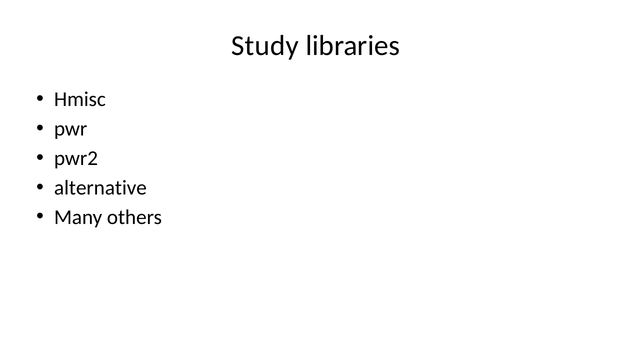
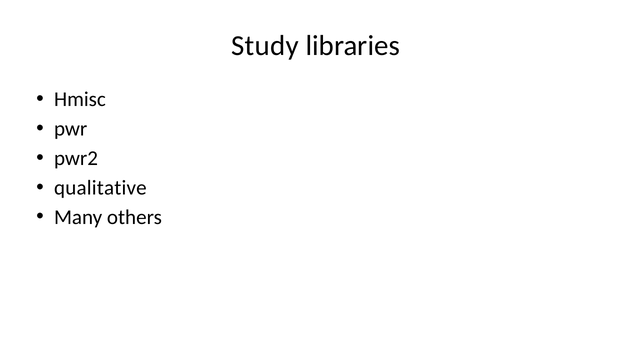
alternative: alternative -> qualitative
